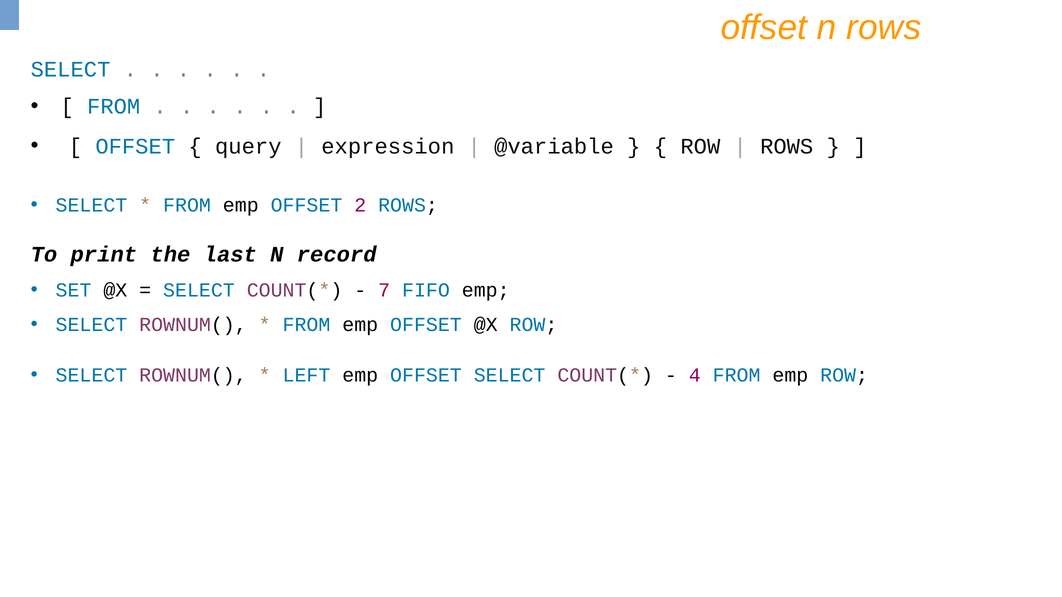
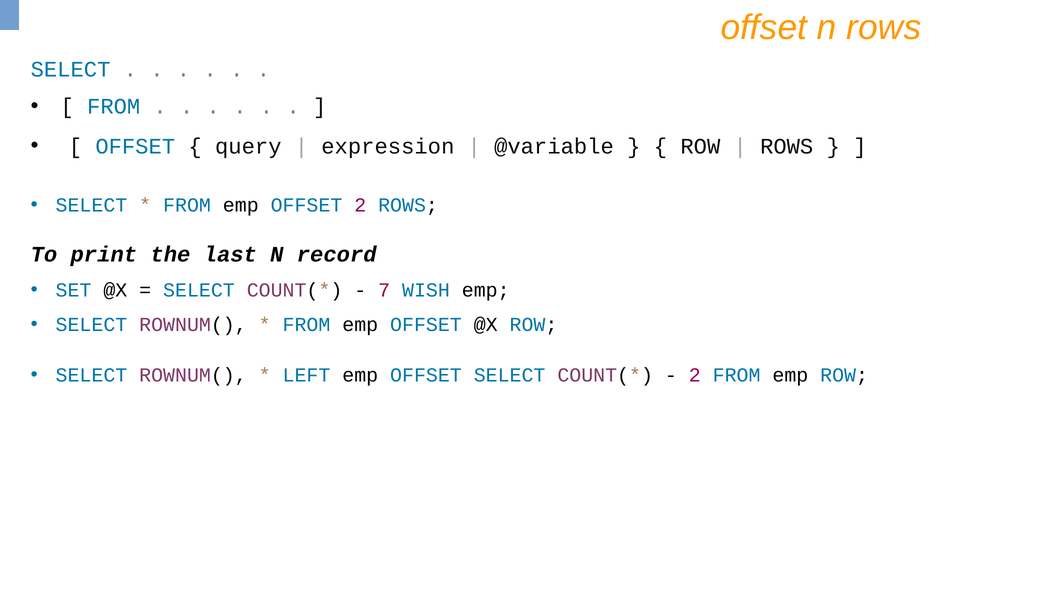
FIFO: FIFO -> WISH
4 at (695, 375): 4 -> 2
